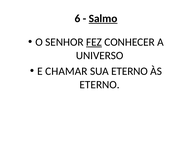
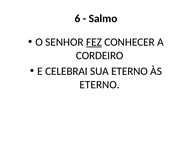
Salmo underline: present -> none
UNIVERSO: UNIVERSO -> CORDEIRO
CHAMAR: CHAMAR -> CELEBRAI
